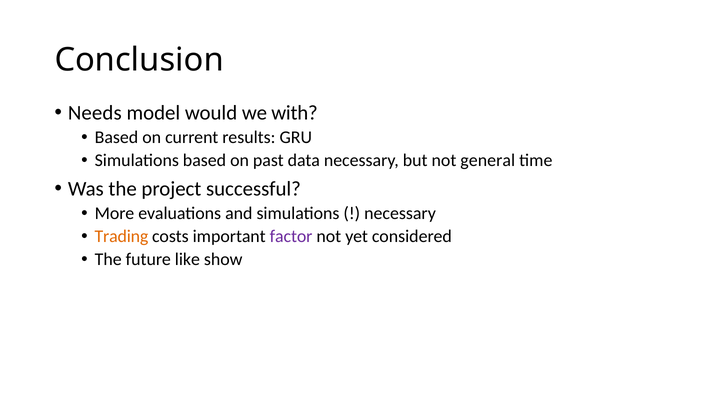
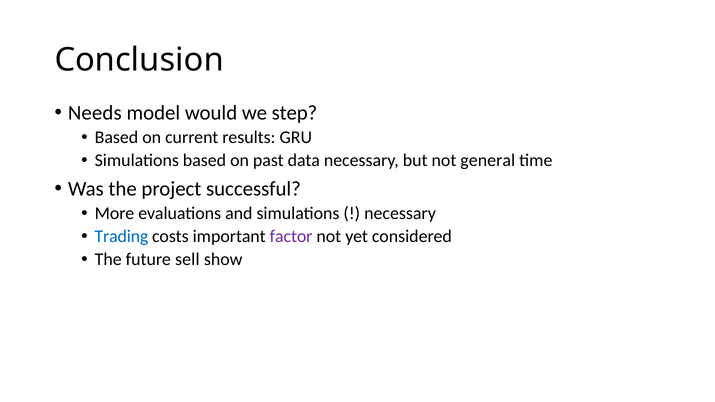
with: with -> step
Trading colour: orange -> blue
like: like -> sell
